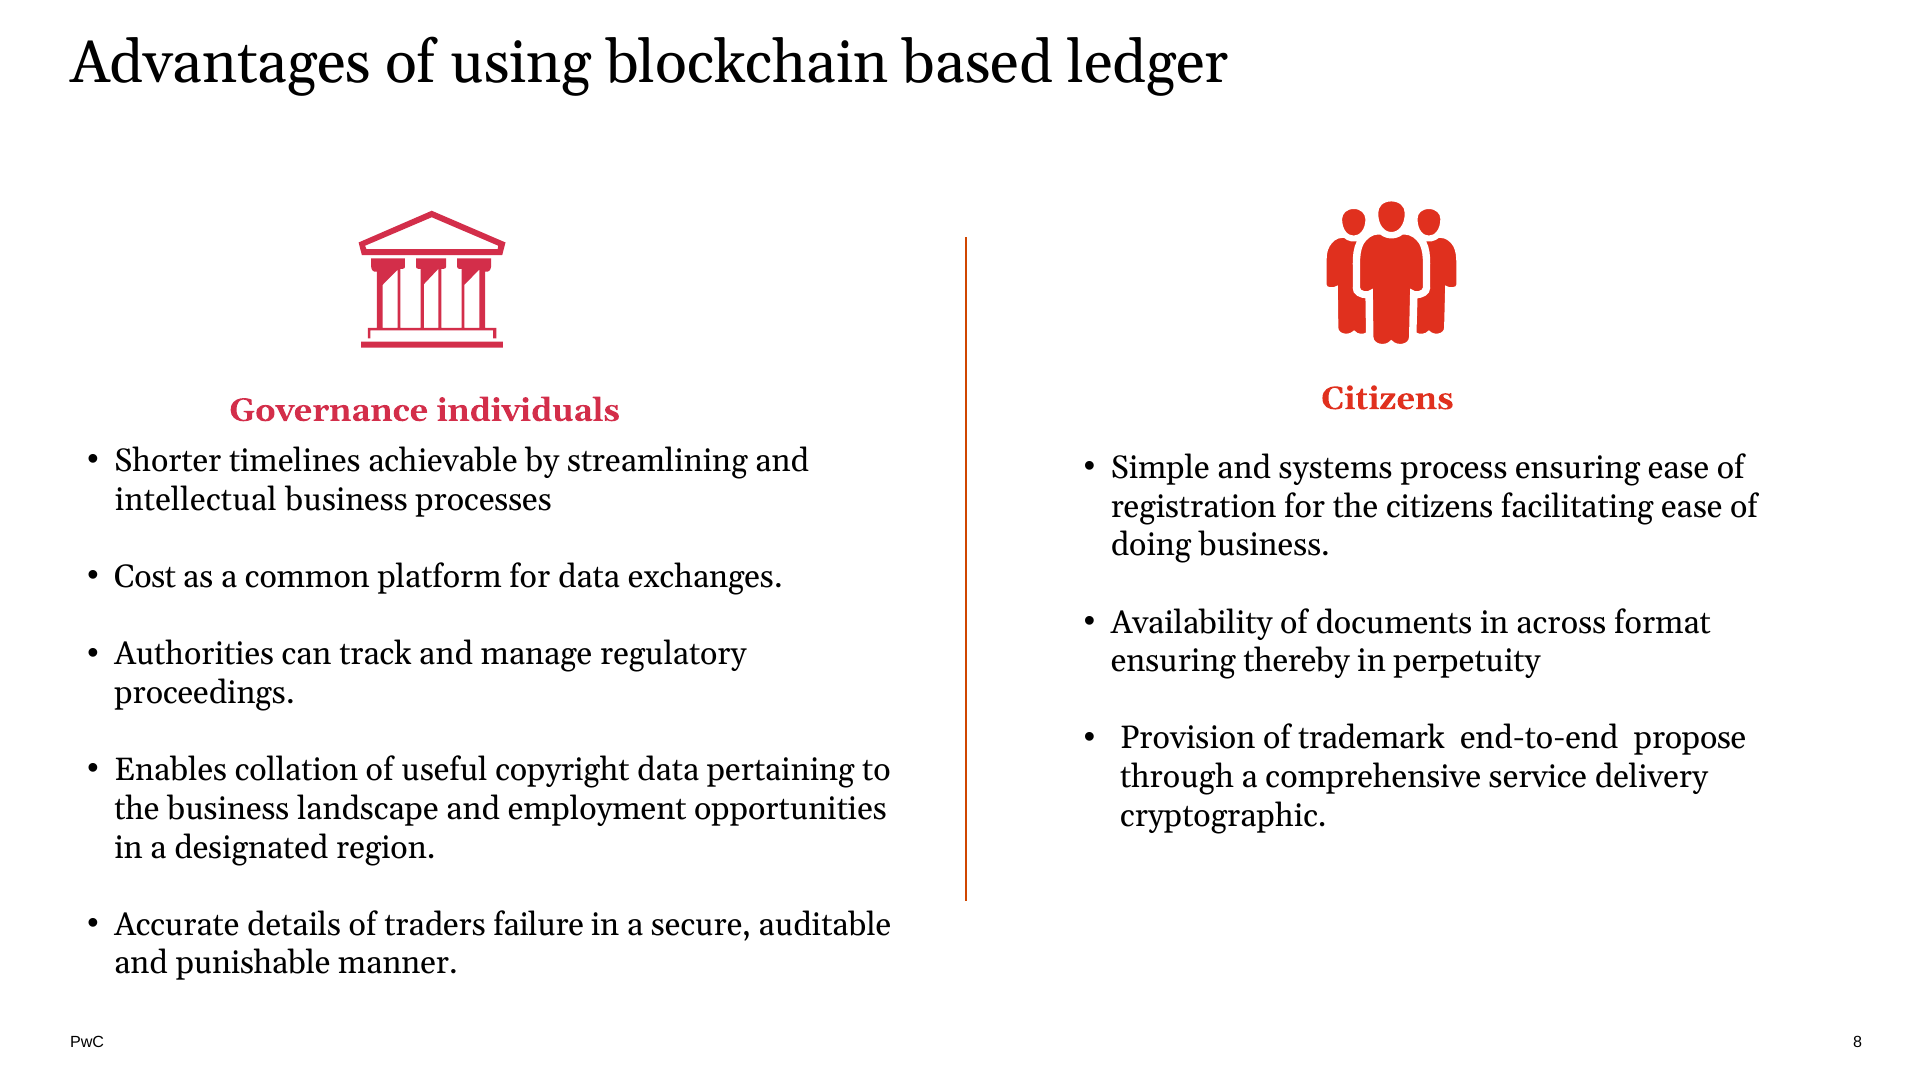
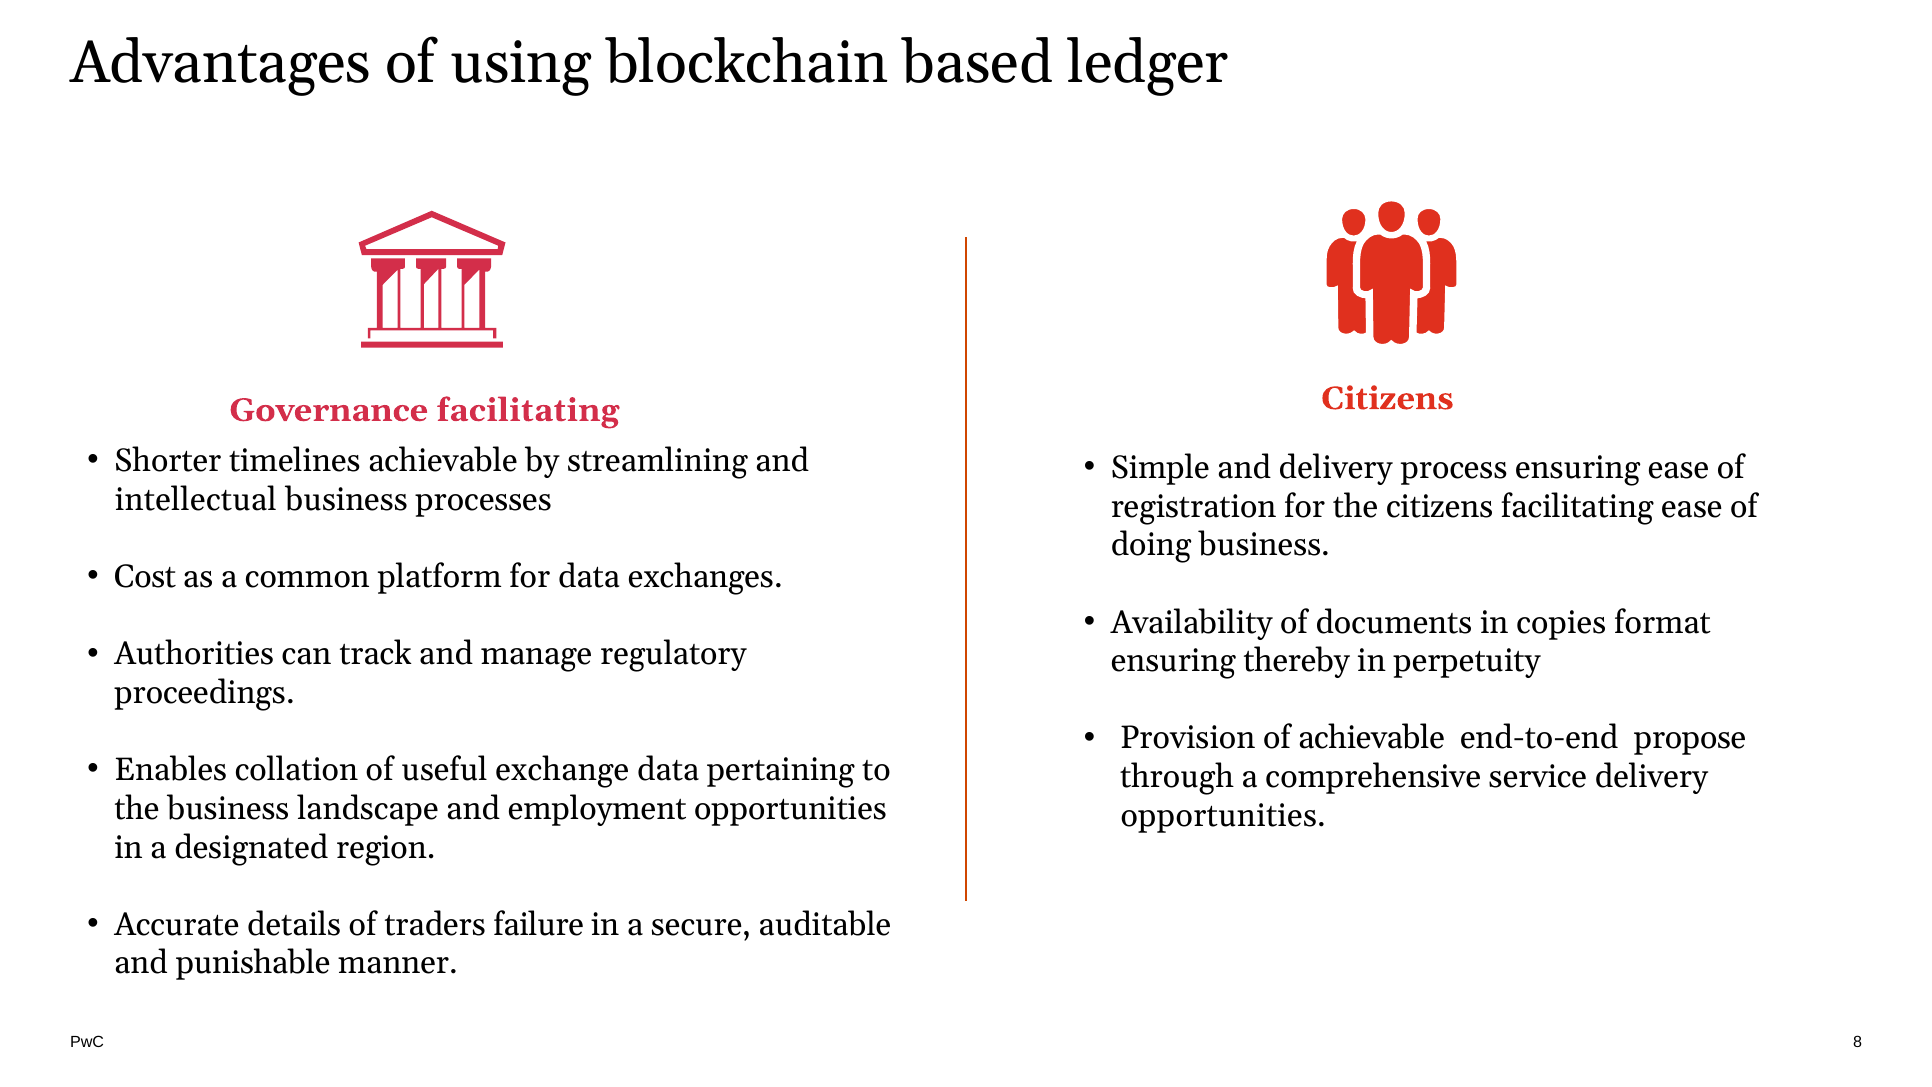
Governance individuals: individuals -> facilitating
and systems: systems -> delivery
across: across -> copies
of trademark: trademark -> achievable
copyright: copyright -> exchange
cryptographic at (1223, 816): cryptographic -> opportunities
